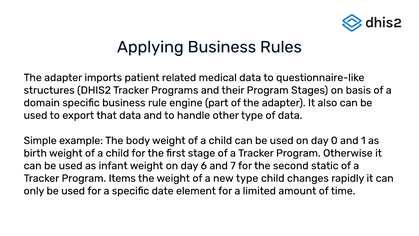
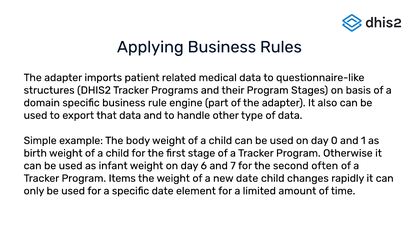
static: static -> often
new type: type -> date
